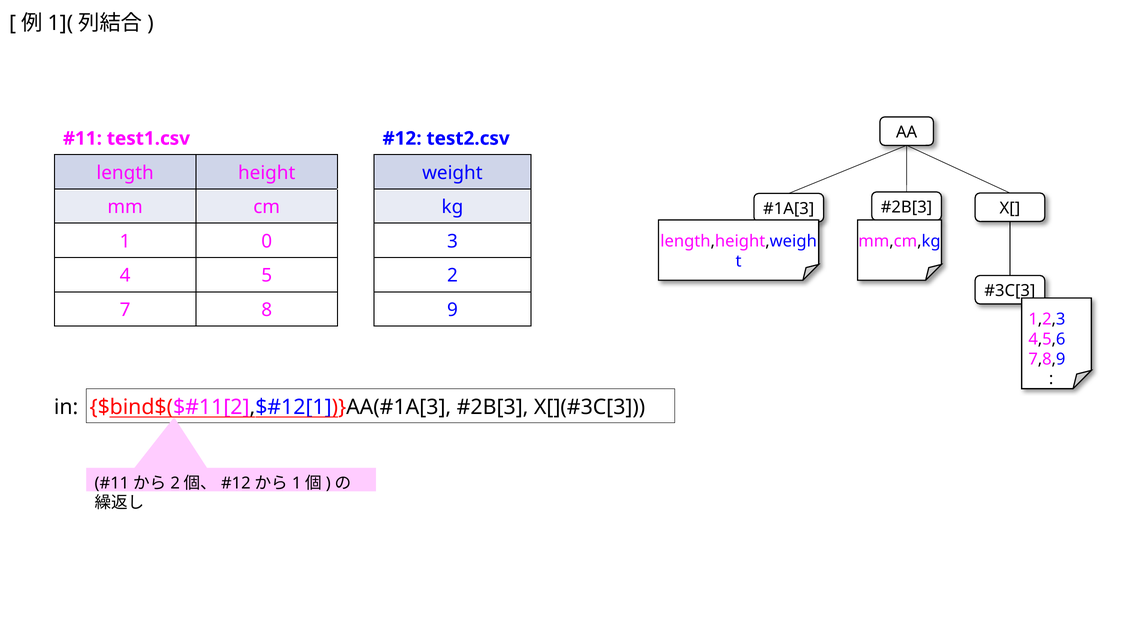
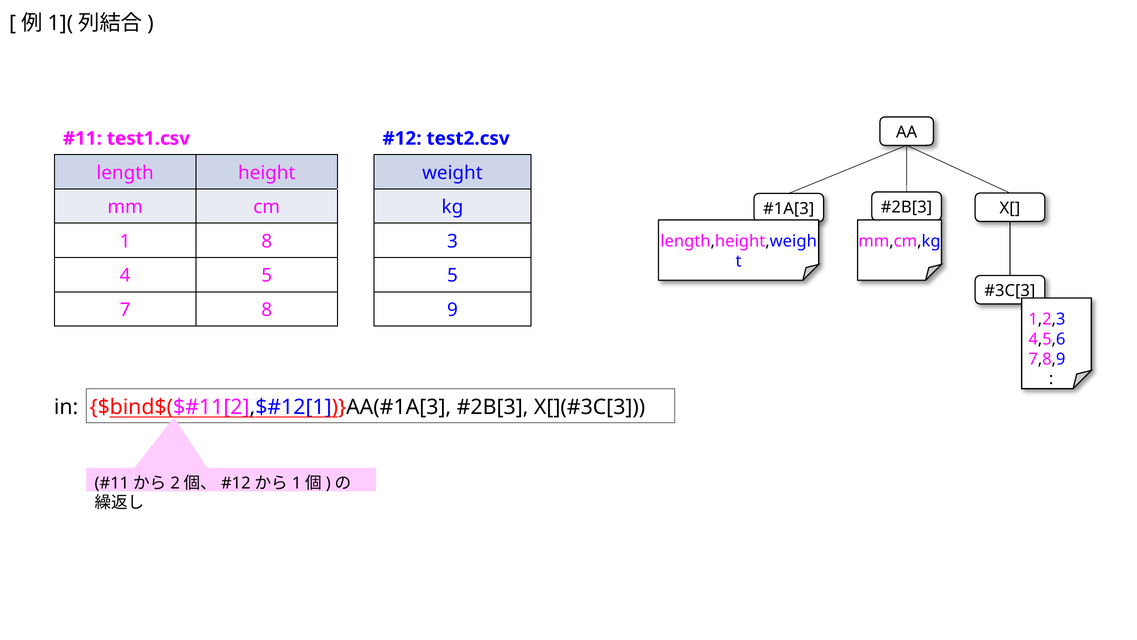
1 0: 0 -> 8
5 2: 2 -> 5
